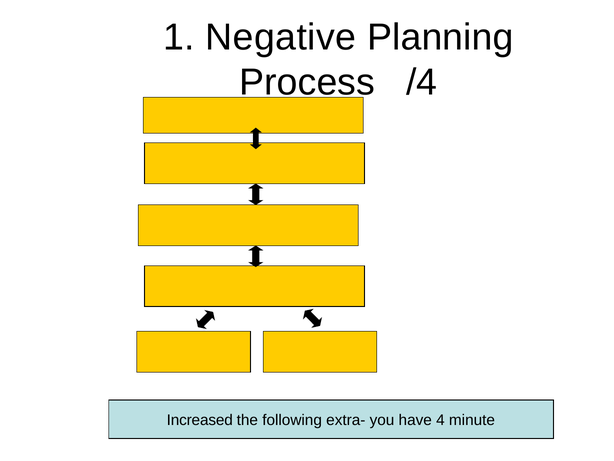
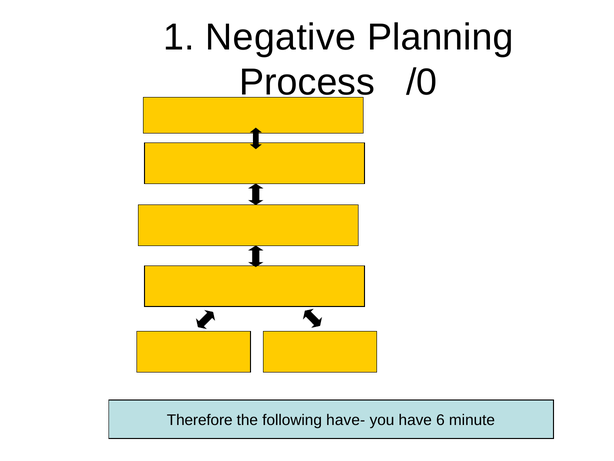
/4: /4 -> /0
Increased: Increased -> Therefore
extra-: extra- -> have-
4: 4 -> 6
